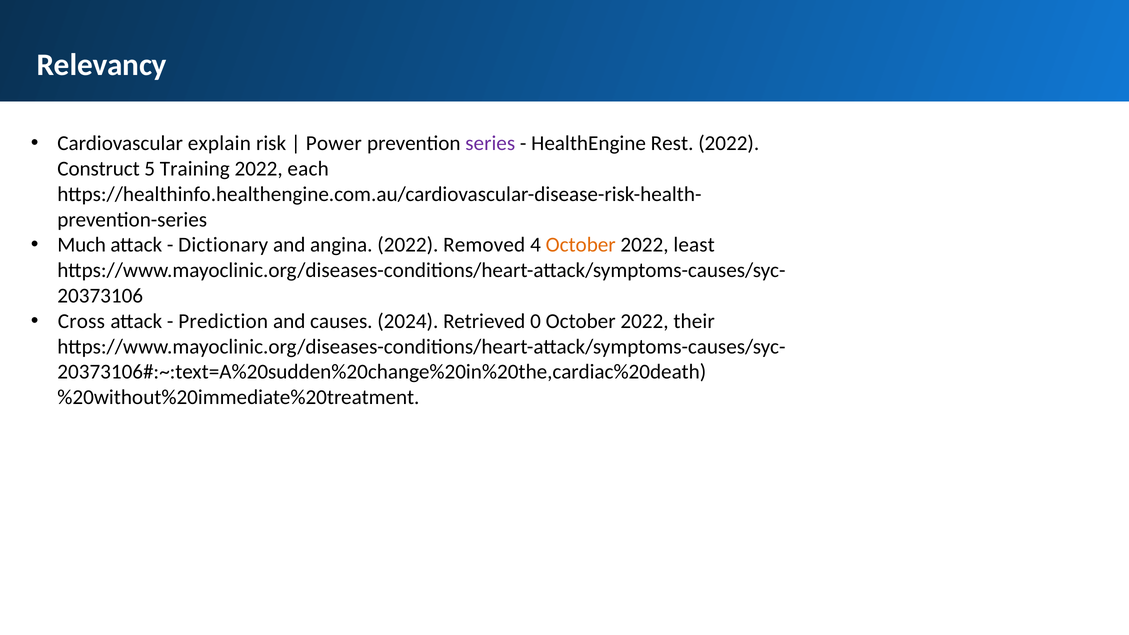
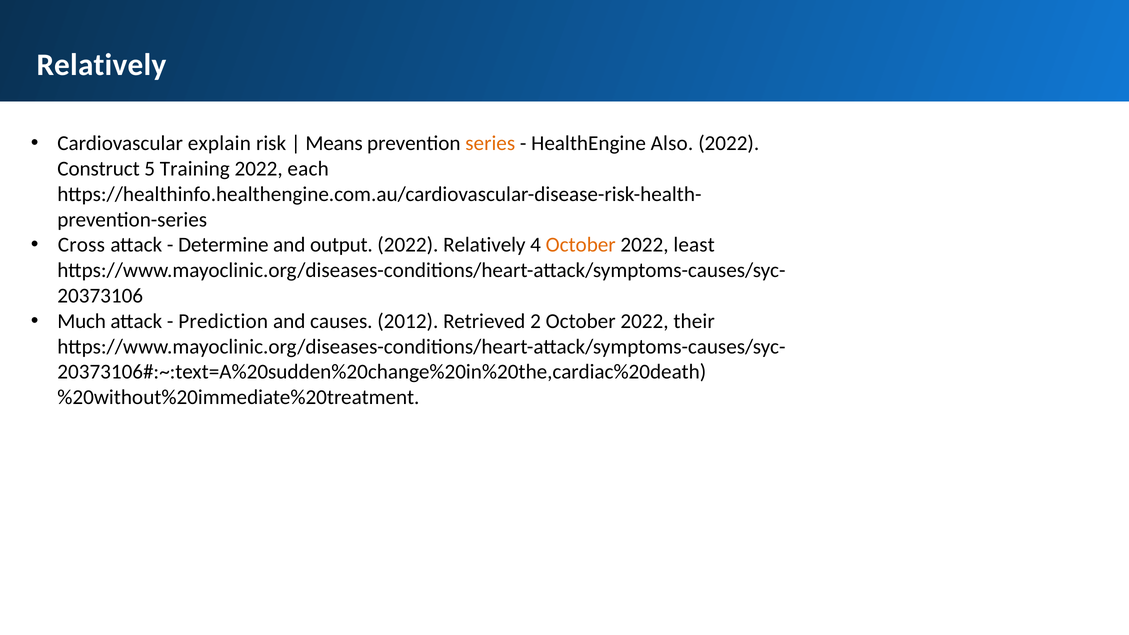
Relevancy at (102, 65): Relevancy -> Relatively
Power: Power -> Means
series colour: purple -> orange
Rest: Rest -> Also
Much: Much -> Cross
Dictionary: Dictionary -> Determine
angina: angina -> output
2022 Removed: Removed -> Relatively
Cross: Cross -> Much
2024: 2024 -> 2012
0: 0 -> 2
